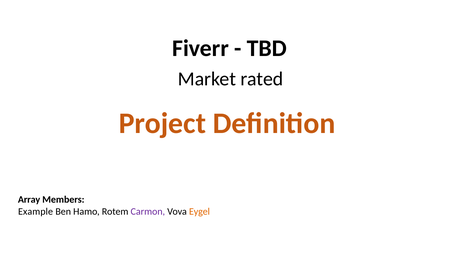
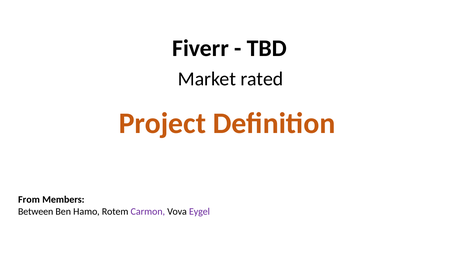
Array: Array -> From
Example: Example -> Between
Eygel colour: orange -> purple
